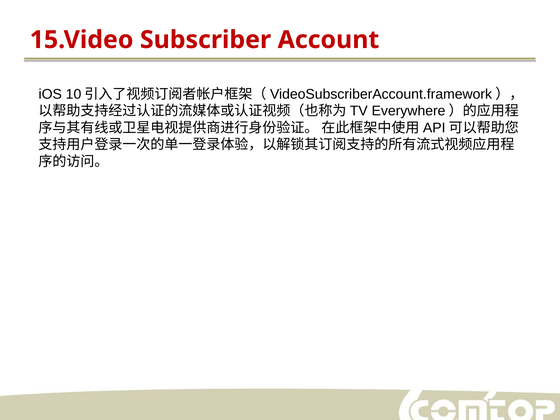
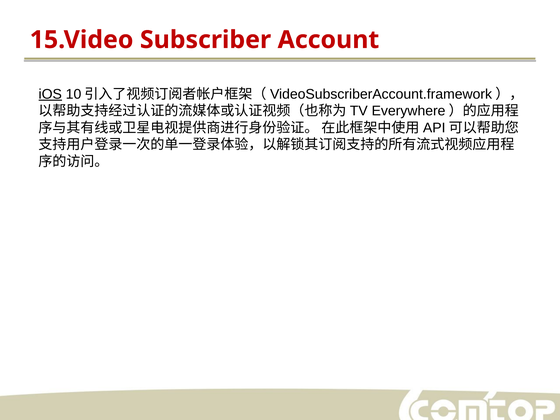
iOS underline: none -> present
